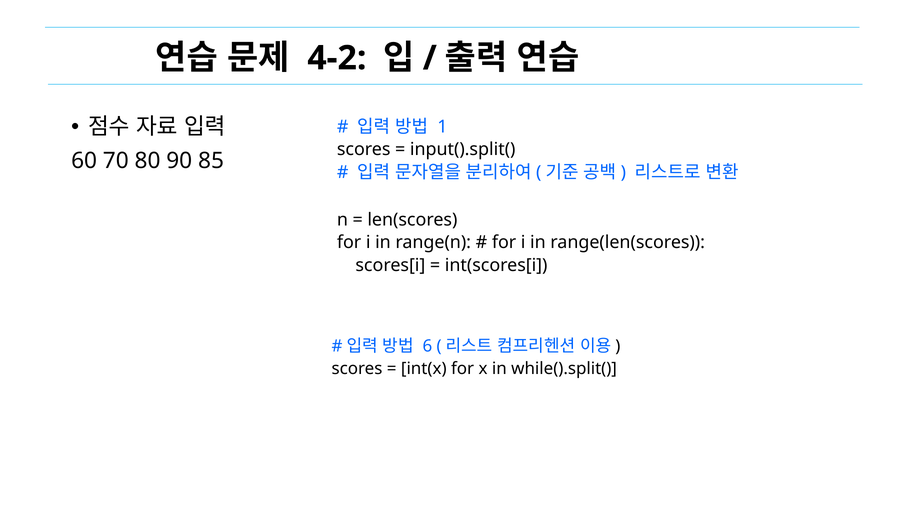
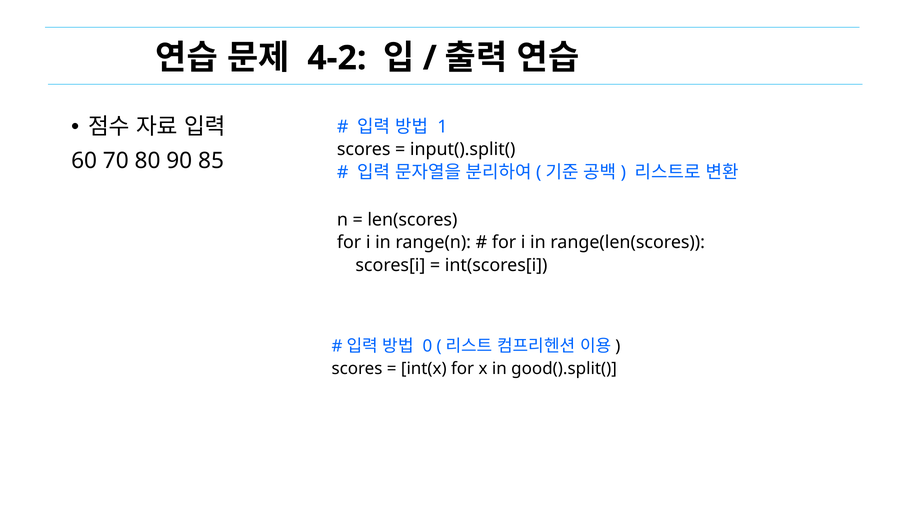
6: 6 -> 0
while().split(: while().split( -> good().split(
